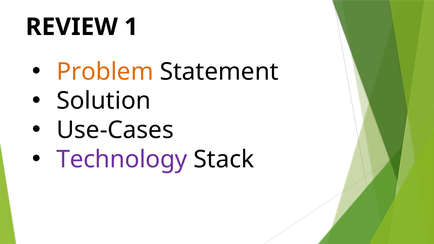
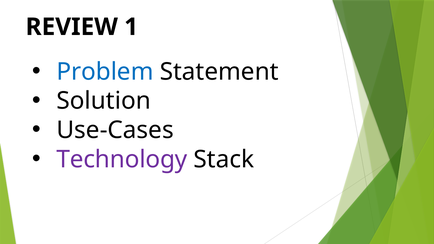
Problem colour: orange -> blue
